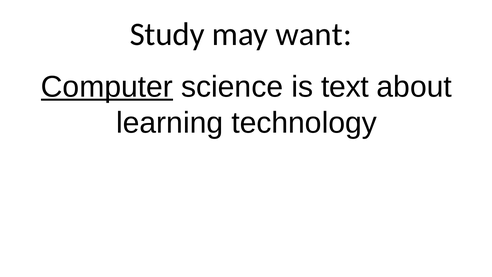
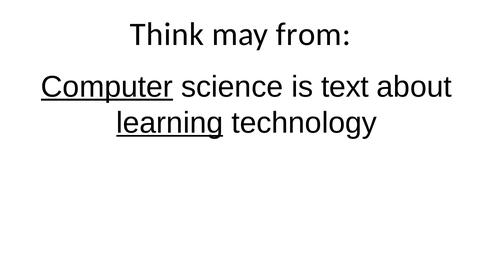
Study: Study -> Think
want: want -> from
learning underline: none -> present
